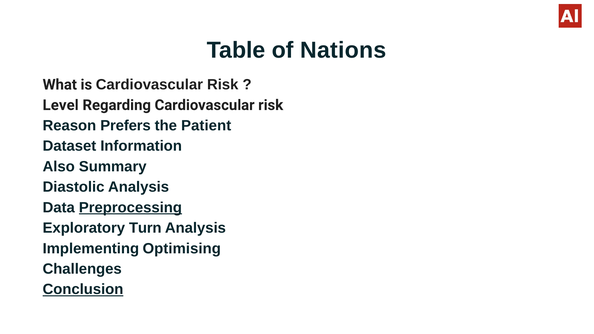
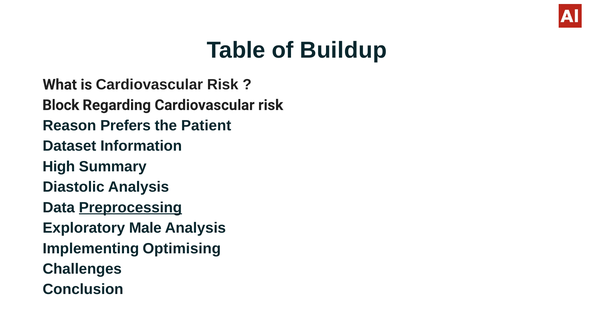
Nations: Nations -> Buildup
Level: Level -> Block
Also: Also -> High
Turn: Turn -> Male
Conclusion underline: present -> none
